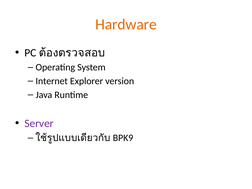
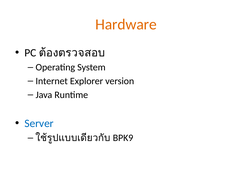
Server colour: purple -> blue
